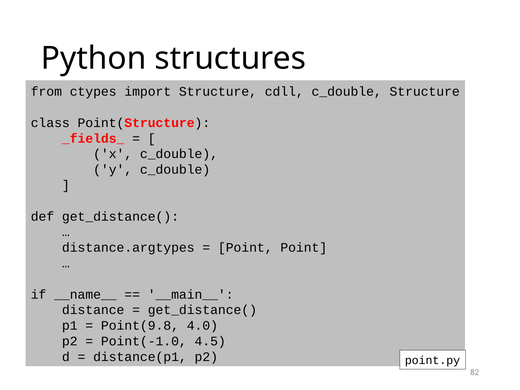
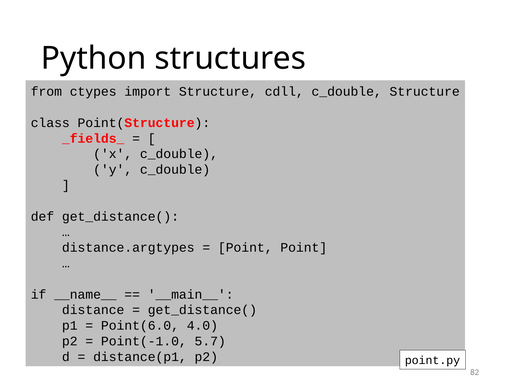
Point(9.8: Point(9.8 -> Point(6.0
4.5: 4.5 -> 5.7
